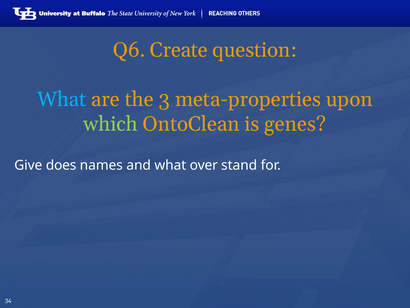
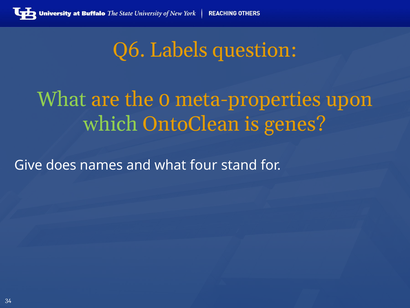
Create: Create -> Labels
What at (62, 99) colour: light blue -> light green
3: 3 -> 0
over: over -> four
